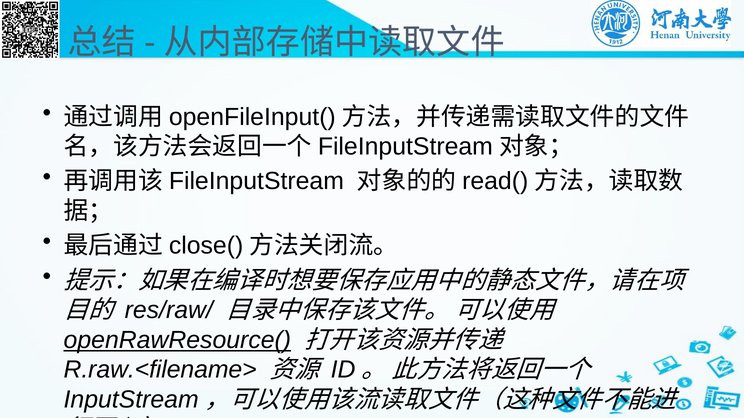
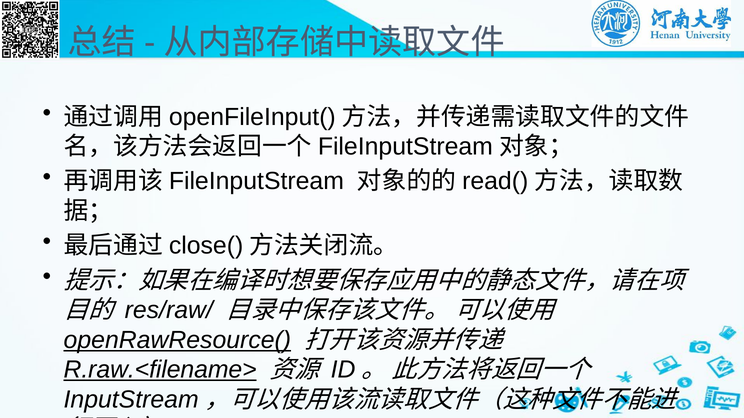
R.raw.<filename> underline: none -> present
